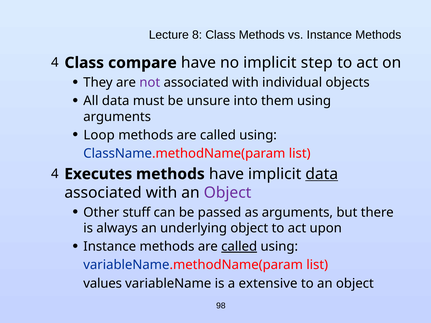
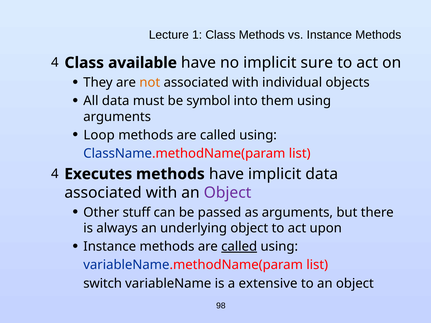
8: 8 -> 1
compare: compare -> available
step: step -> sure
not colour: purple -> orange
unsure: unsure -> symbol
data at (322, 174) underline: present -> none
values: values -> switch
